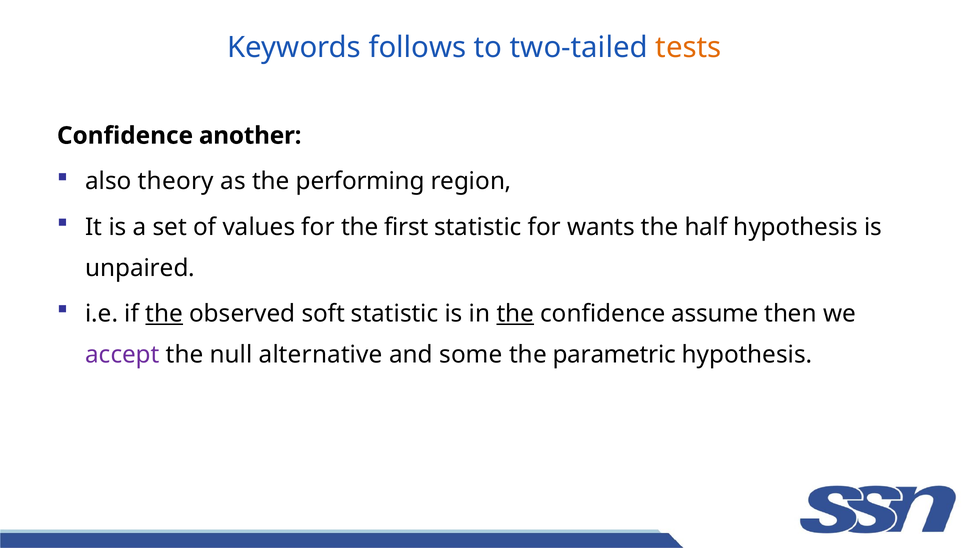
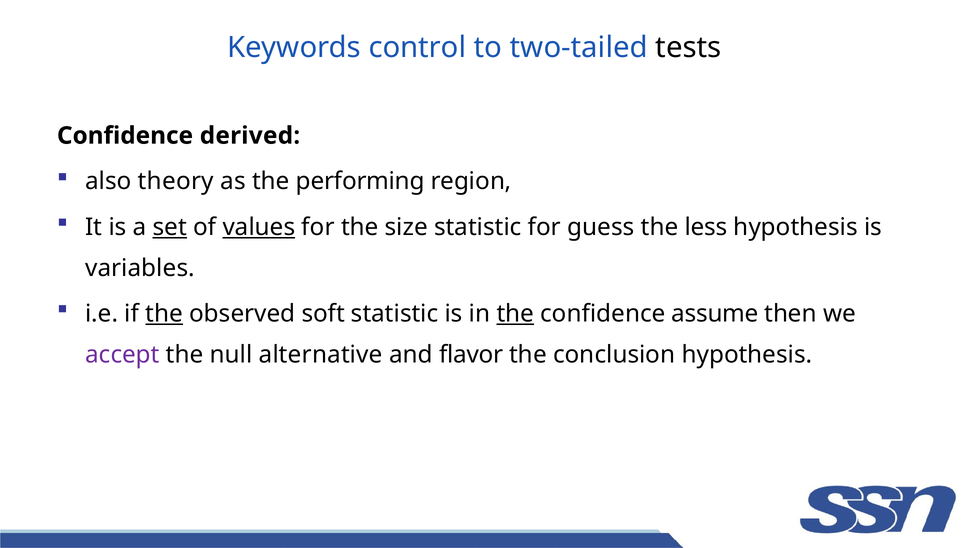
follows: follows -> control
tests colour: orange -> black
another: another -> derived
set underline: none -> present
values underline: none -> present
first: first -> size
wants: wants -> guess
half: half -> less
unpaired: unpaired -> variables
some: some -> flavor
parametric: parametric -> conclusion
